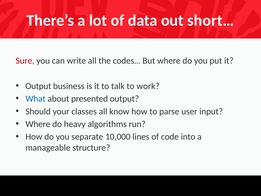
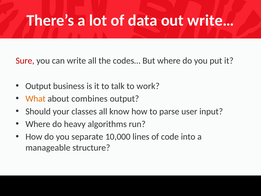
short…: short… -> write…
What colour: blue -> orange
presented: presented -> combines
